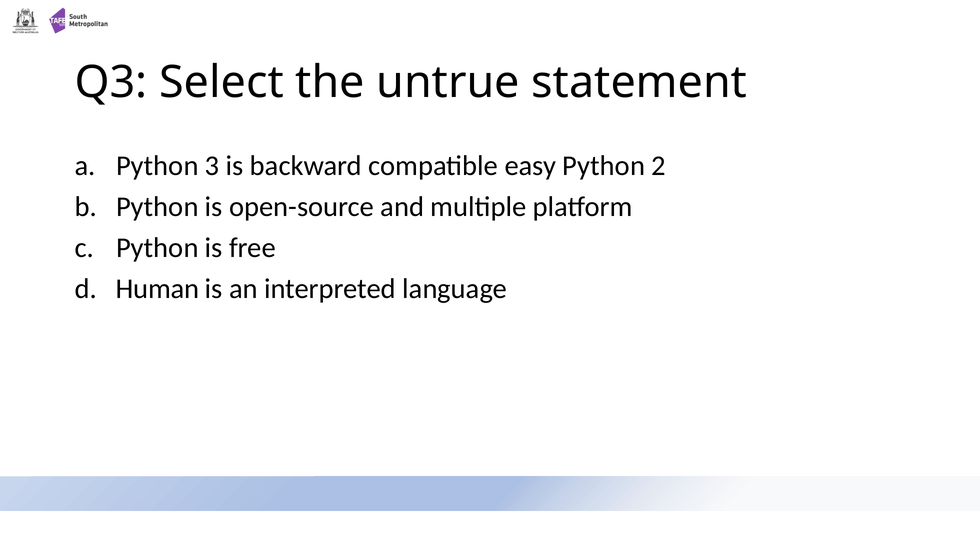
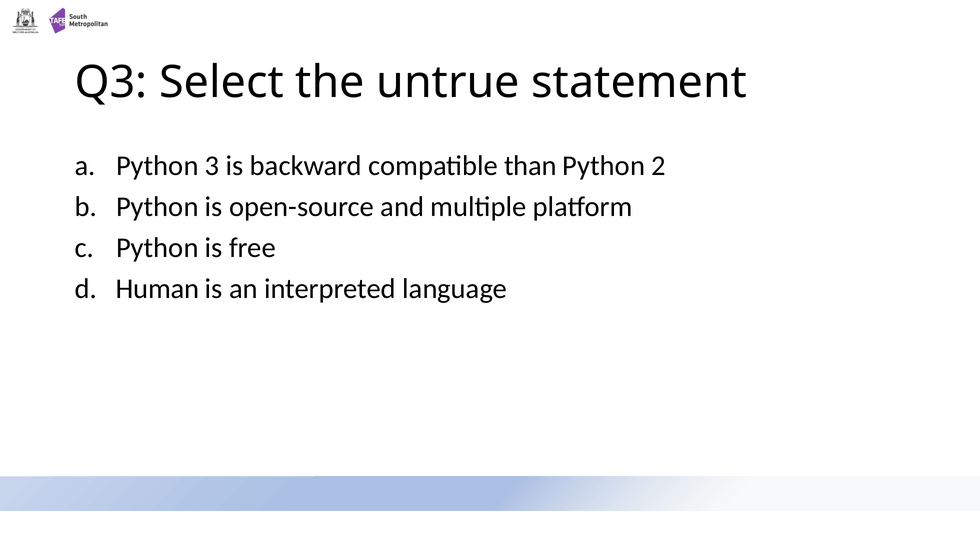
easy: easy -> than
